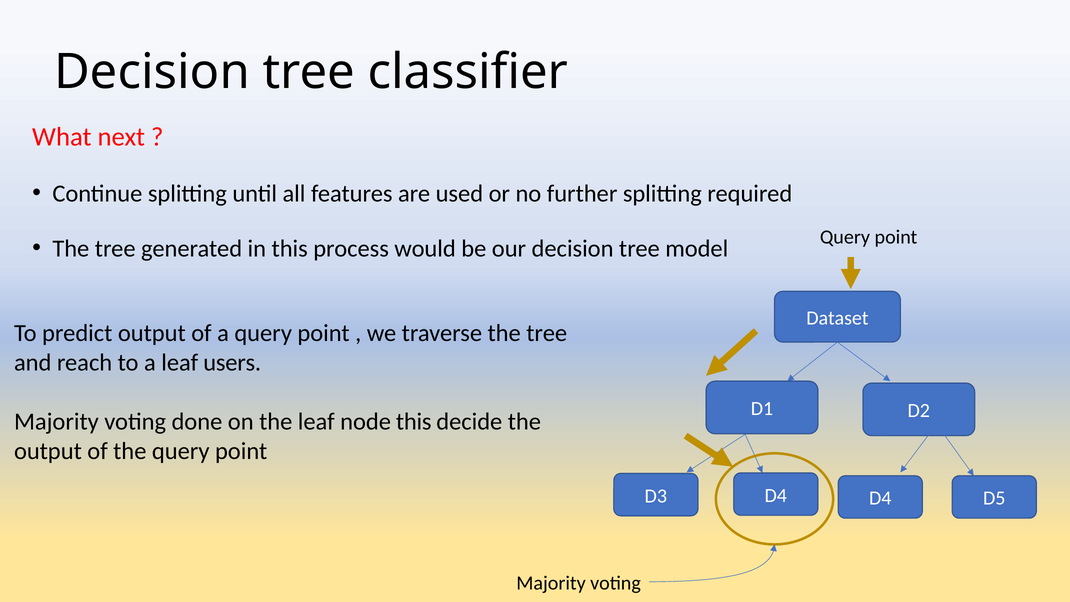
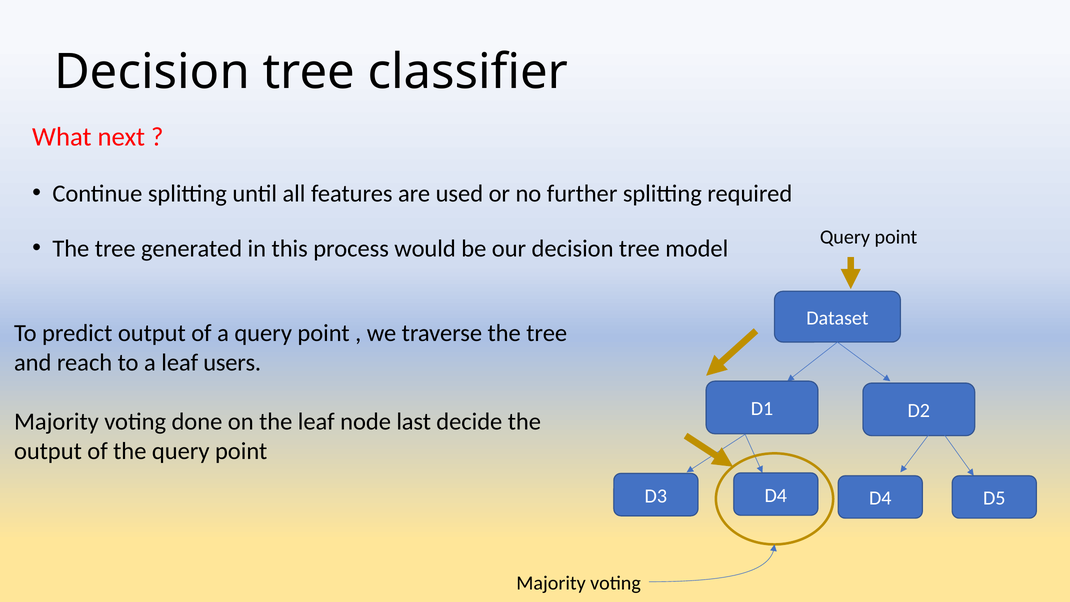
node this: this -> last
